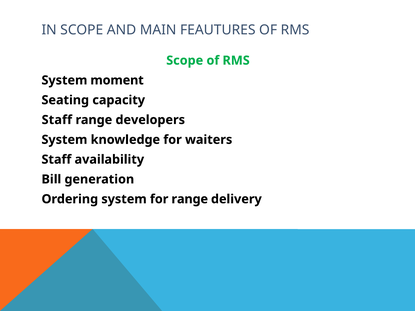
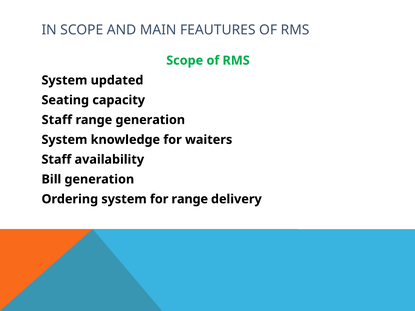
moment: moment -> updated
range developers: developers -> generation
